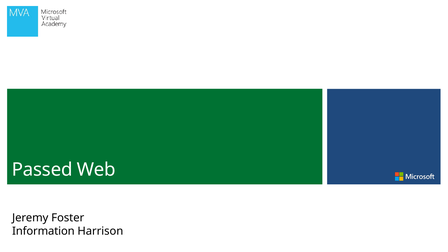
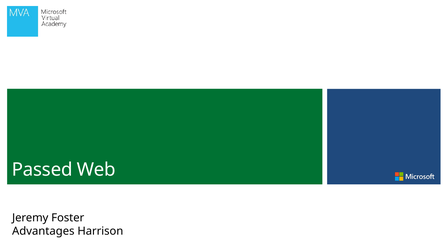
Information: Information -> Advantages
